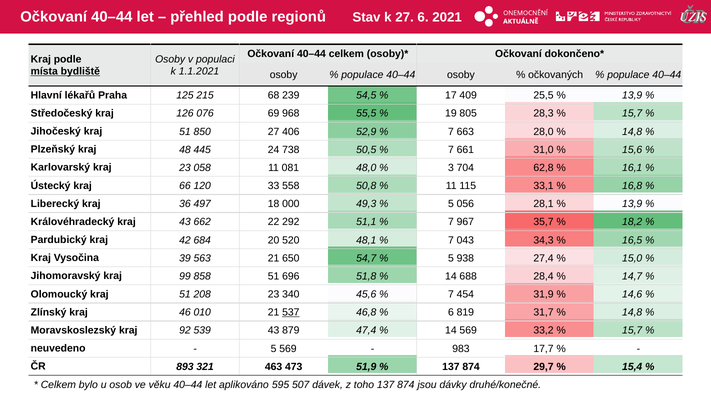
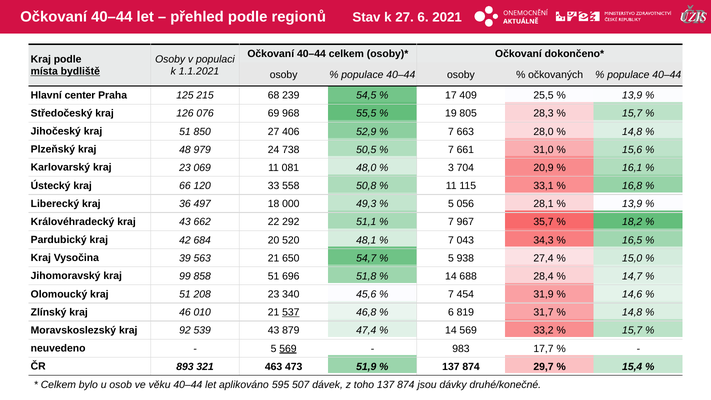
lékařů: lékařů -> center
445: 445 -> 979
058: 058 -> 069
62,8: 62,8 -> 20,9
569 at (288, 349) underline: none -> present
